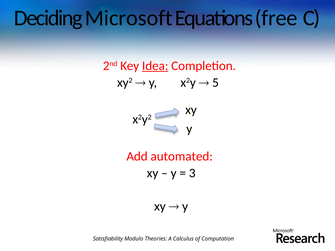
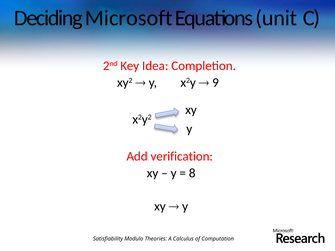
free: free -> unit
Idea underline: present -> none
5: 5 -> 9
automated: automated -> verification
3: 3 -> 8
